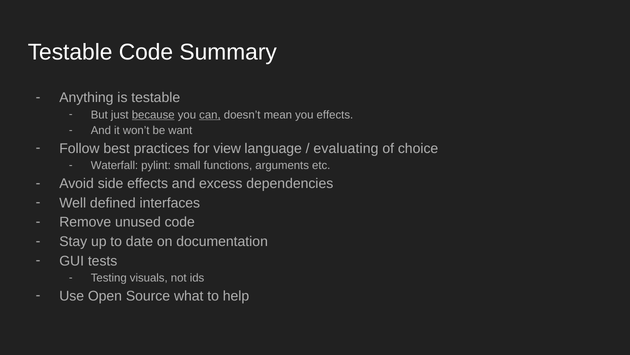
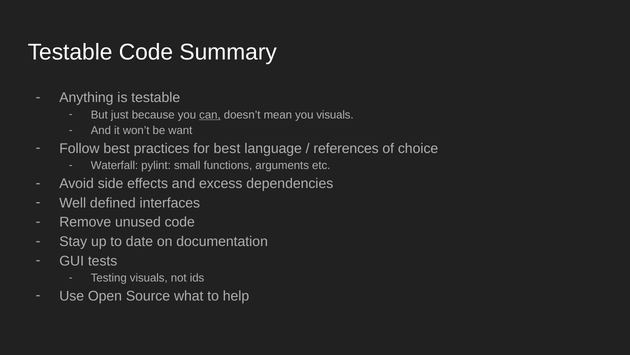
because underline: present -> none
you effects: effects -> visuals
for view: view -> best
evaluating: evaluating -> references
